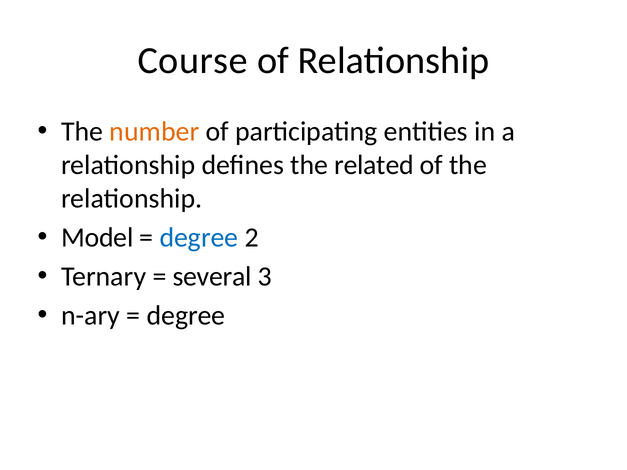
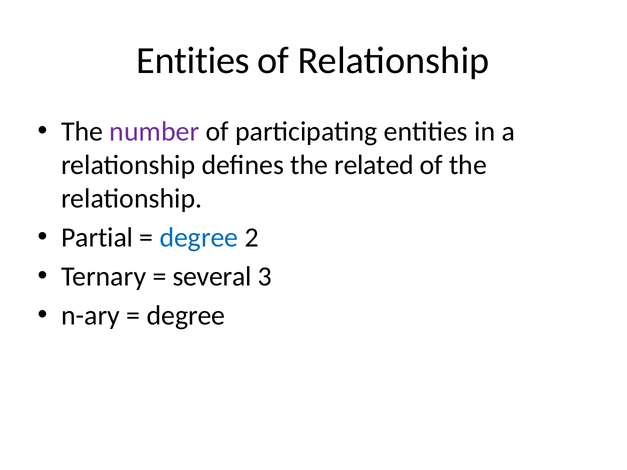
Course at (193, 61): Course -> Entities
number colour: orange -> purple
Model: Model -> Partial
